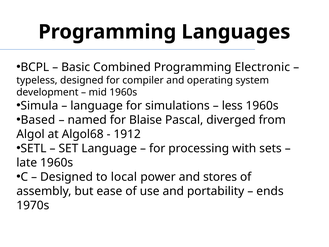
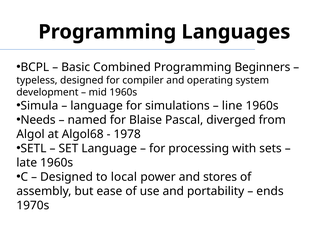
Electronic: Electronic -> Beginners
less: less -> line
Based: Based -> Needs
1912: 1912 -> 1978
